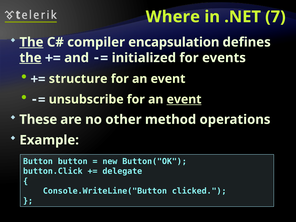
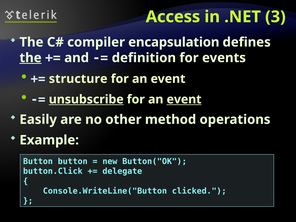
Where: Where -> Access
7: 7 -> 3
The at (31, 42) underline: present -> none
initialized: initialized -> definition
unsubscribe underline: none -> present
These: These -> Easily
